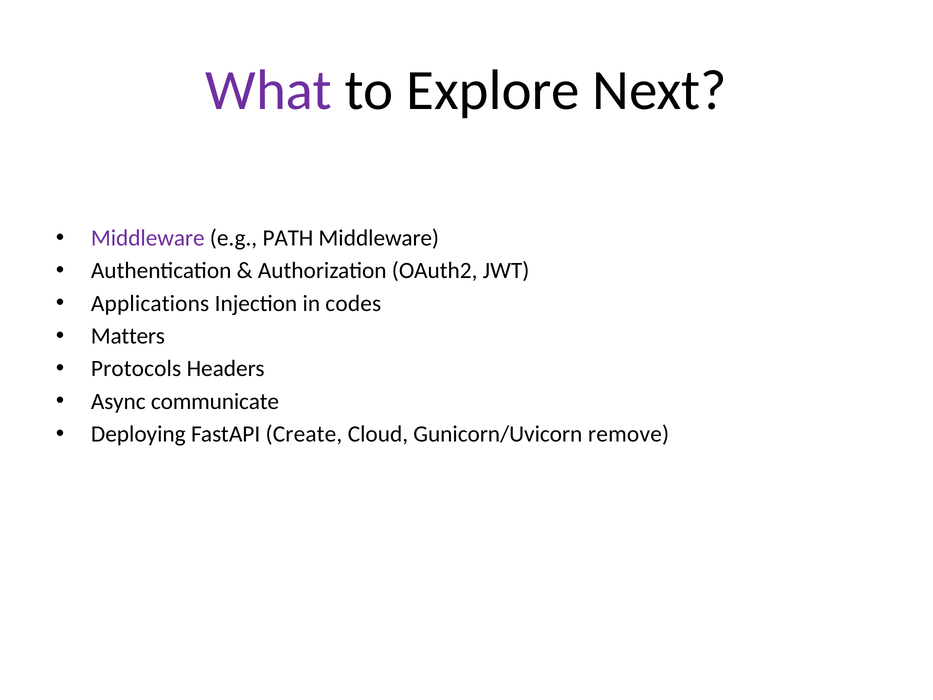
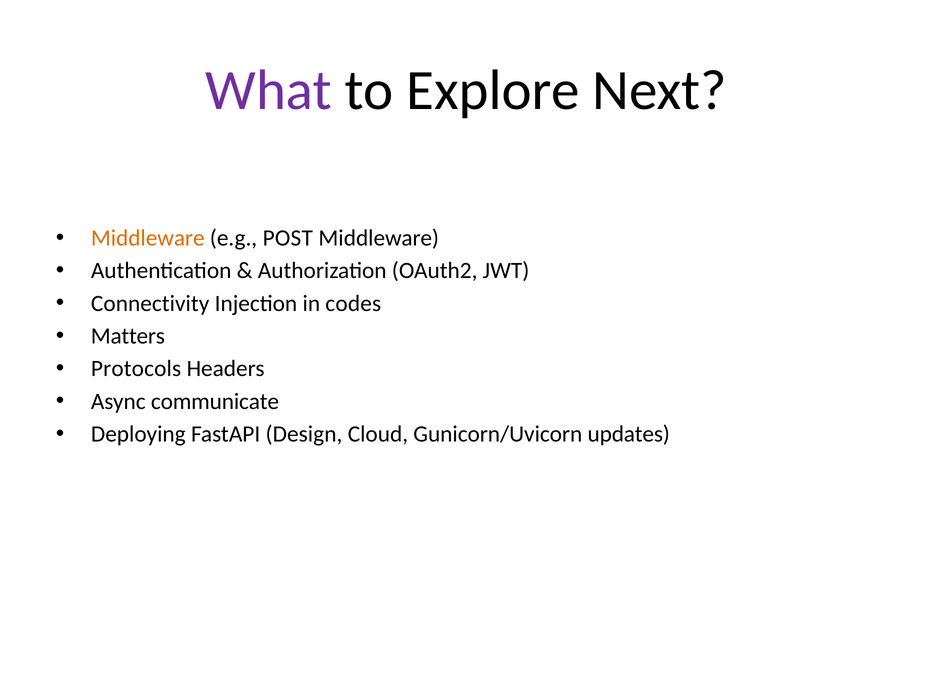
Middleware at (148, 238) colour: purple -> orange
PATH: PATH -> POST
Applications: Applications -> Connectivity
Create: Create -> Design
remove: remove -> updates
